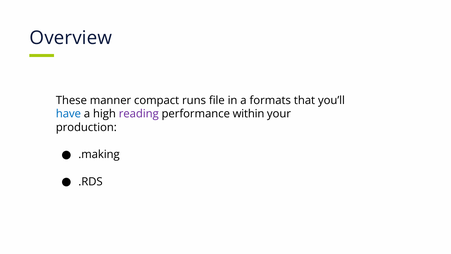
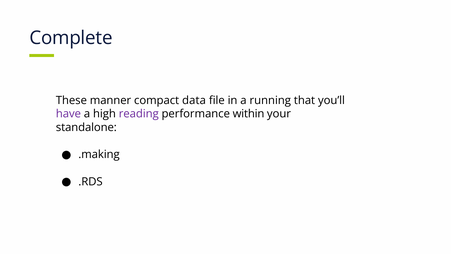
Overview: Overview -> Complete
runs: runs -> data
formats: formats -> running
have colour: blue -> purple
production: production -> standalone
